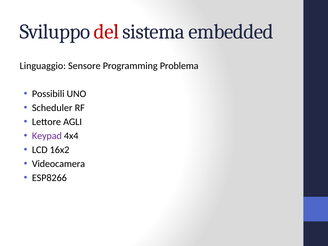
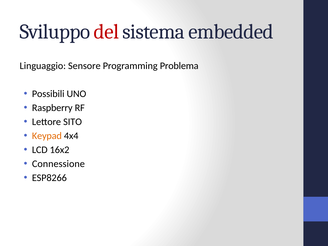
Scheduler: Scheduler -> Raspberry
AGLI: AGLI -> SITO
Keypad colour: purple -> orange
Videocamera: Videocamera -> Connessione
